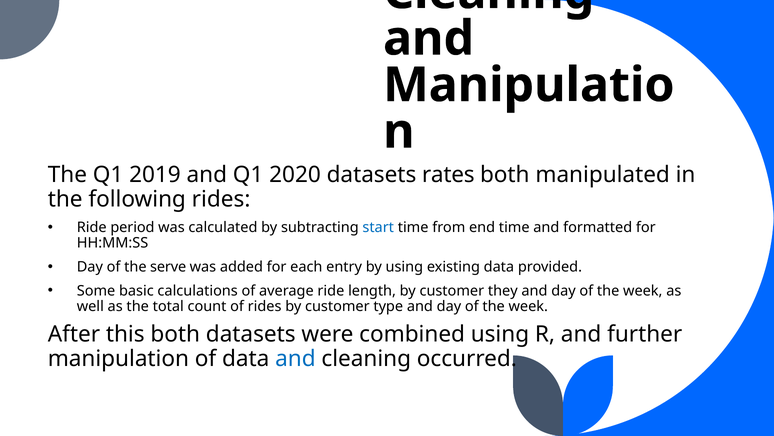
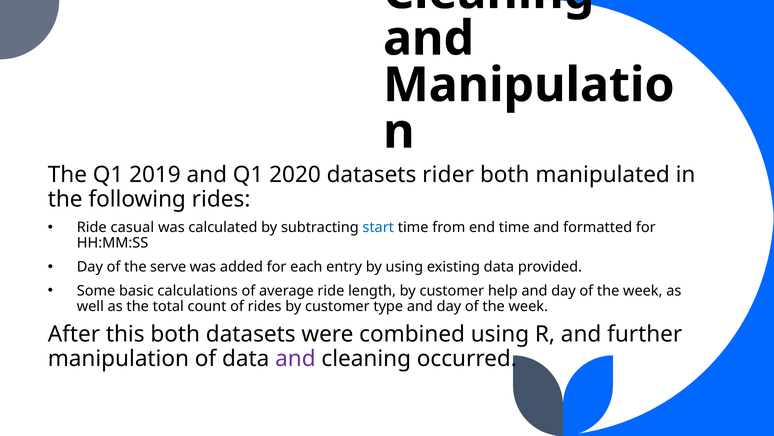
rates: rates -> rider
period: period -> casual
they: they -> help
and at (295, 358) colour: blue -> purple
